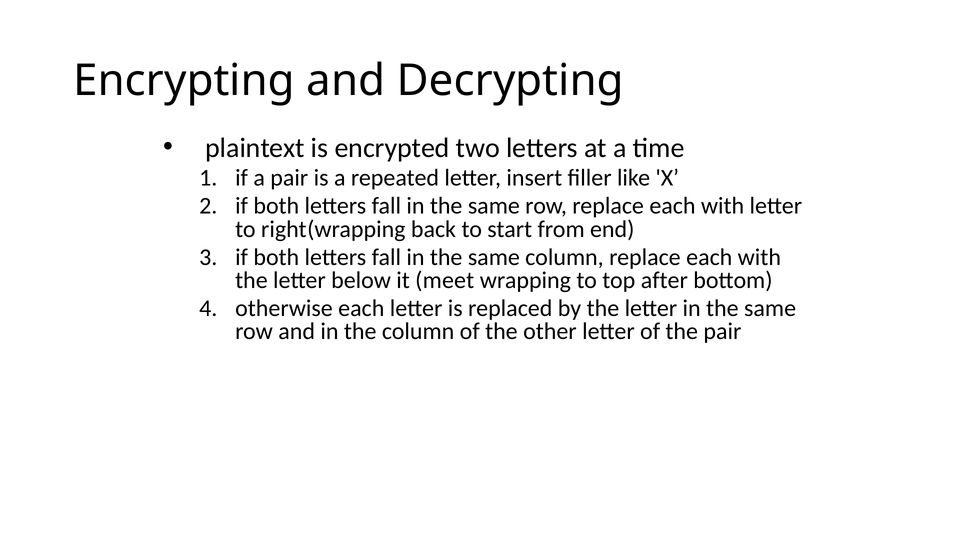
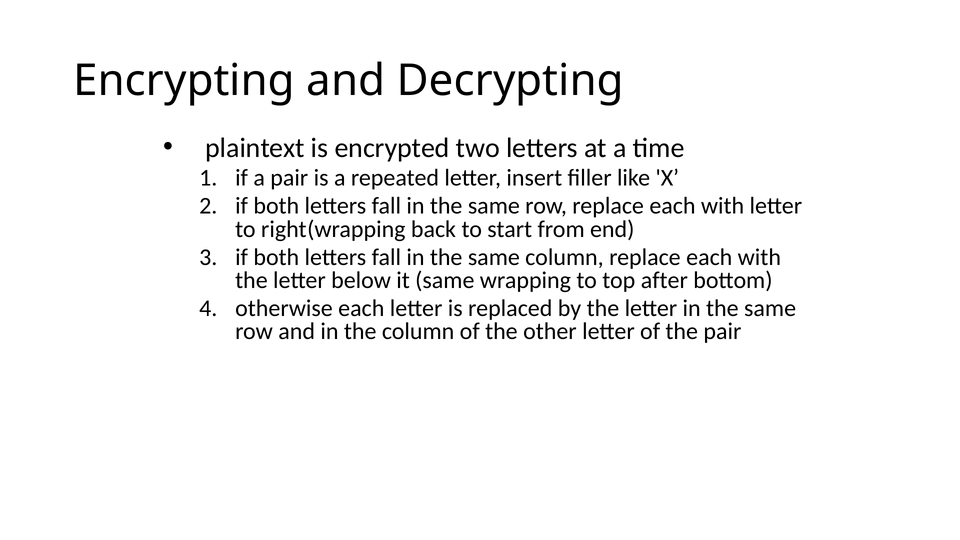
it meet: meet -> same
